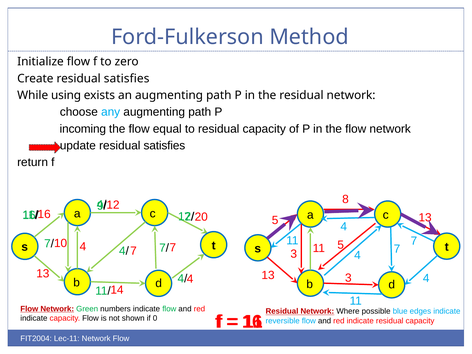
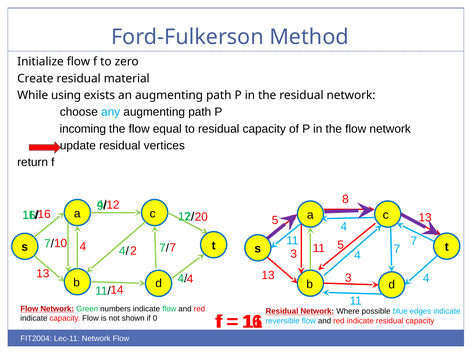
Create residual satisfies: satisfies -> material
update residual satisfies: satisfies -> vertices
4 7: 7 -> 2
